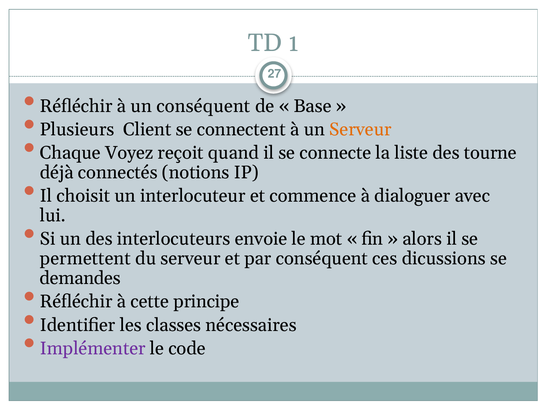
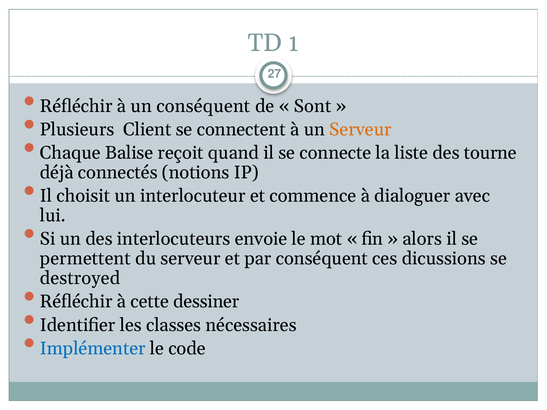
Base: Base -> Sont
Voyez: Voyez -> Balise
demandes: demandes -> destroyed
principe: principe -> dessiner
Implémenter colour: purple -> blue
